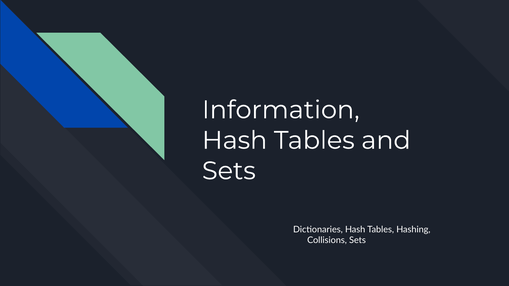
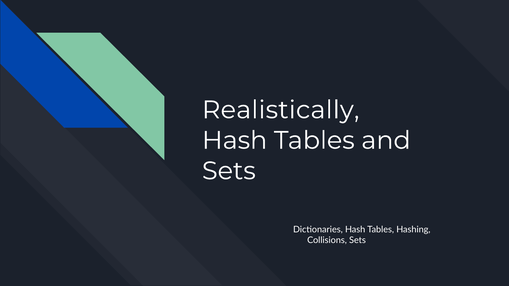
Information: Information -> Realistically
